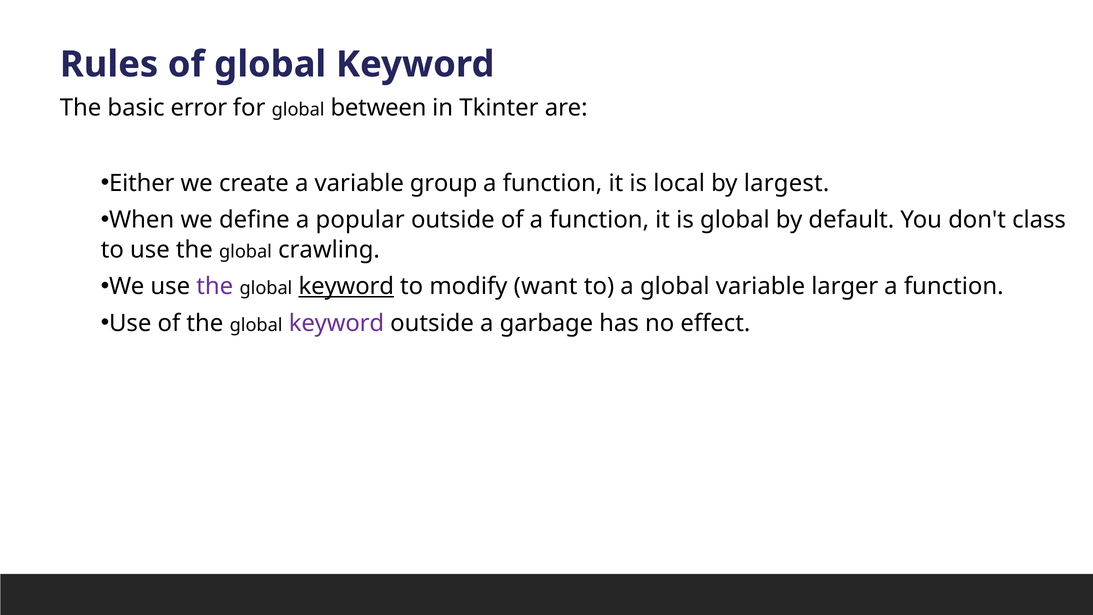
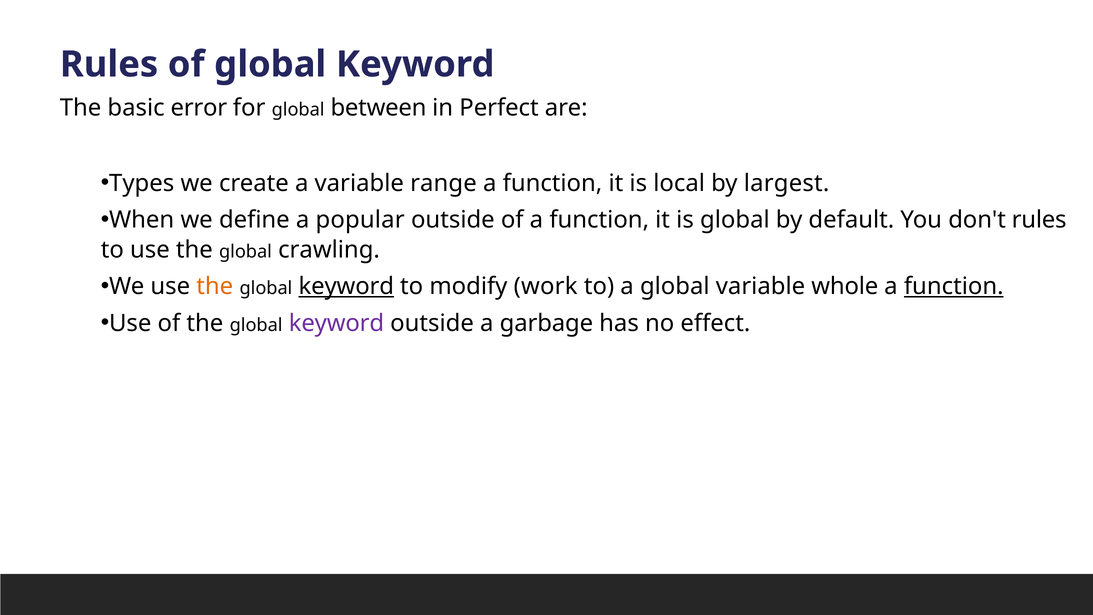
Tkinter: Tkinter -> Perfect
Either: Either -> Types
group: group -> range
don't class: class -> rules
the at (215, 286) colour: purple -> orange
want: want -> work
larger: larger -> whole
function at (954, 286) underline: none -> present
